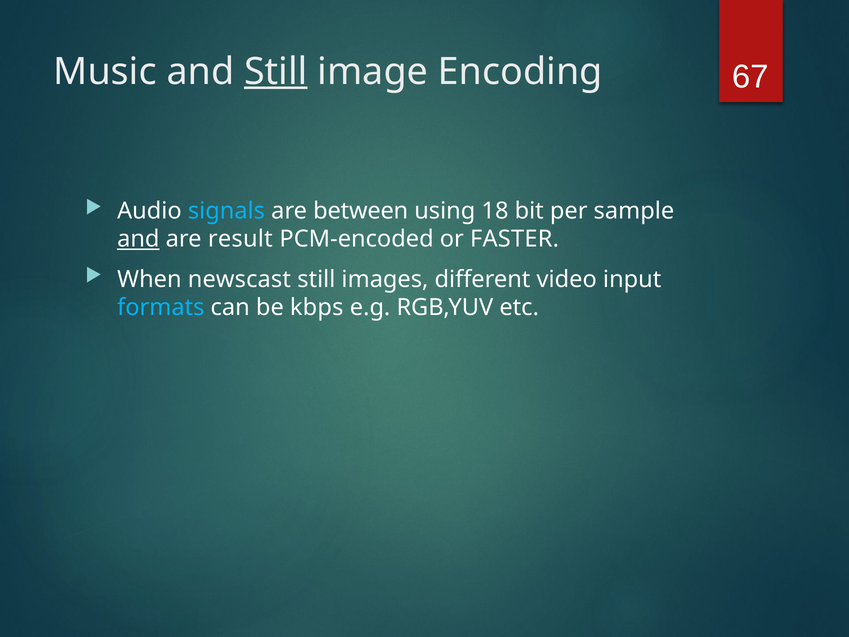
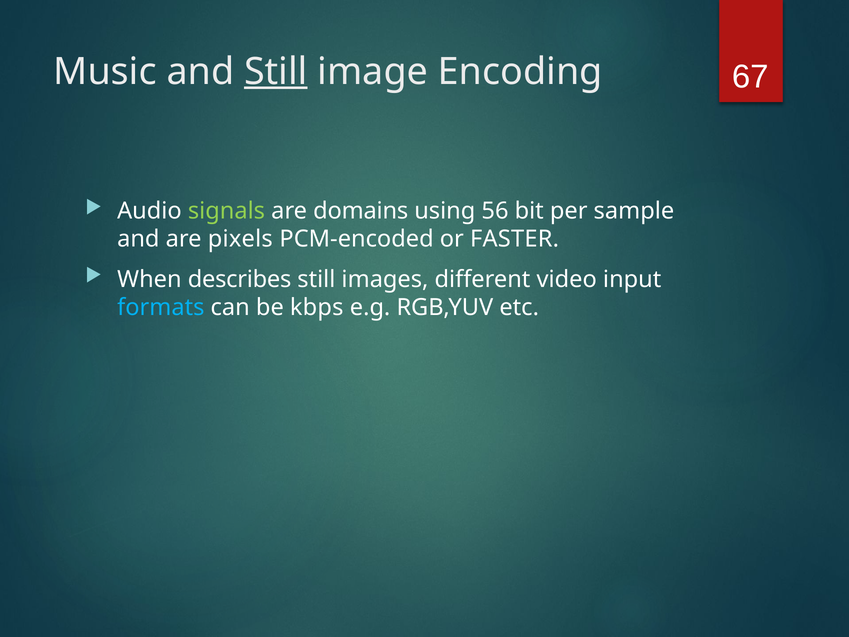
signals colour: light blue -> light green
between: between -> domains
18: 18 -> 56
and at (138, 239) underline: present -> none
result: result -> pixels
newscast: newscast -> describes
